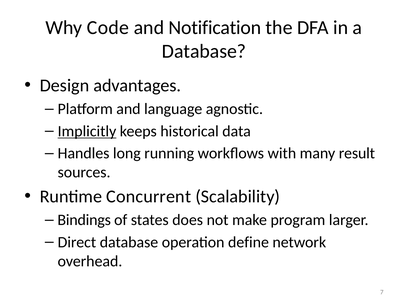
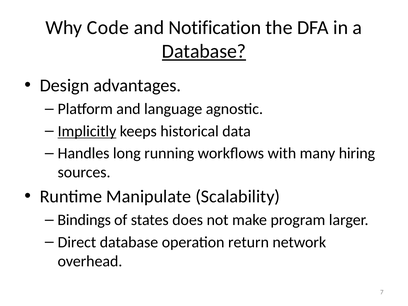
Database at (204, 51) underline: none -> present
result: result -> hiring
Concurrent: Concurrent -> Manipulate
define: define -> return
